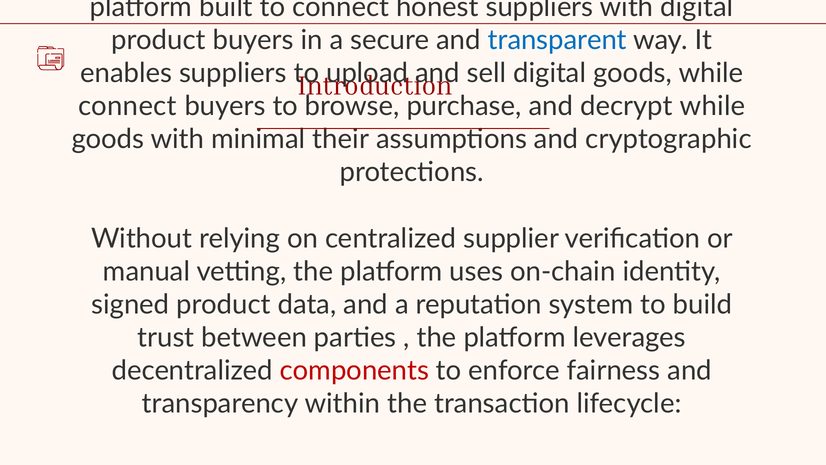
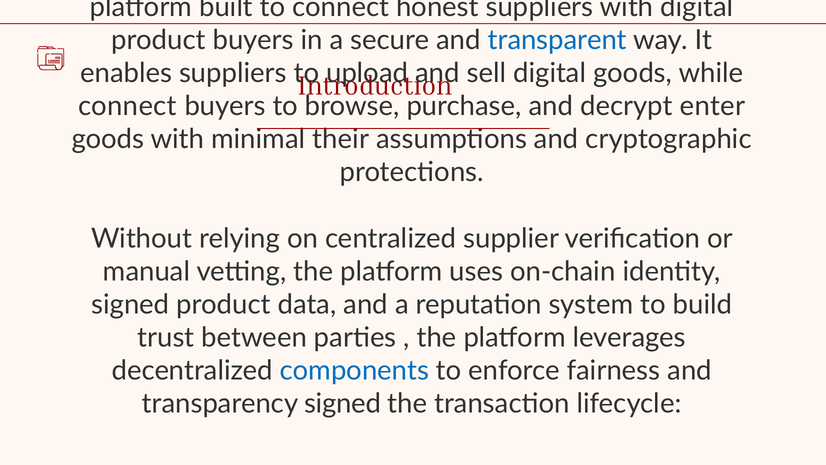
decrypt while: while -> enter
components colour: red -> blue
transparency within: within -> signed
